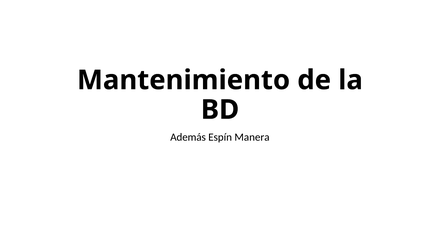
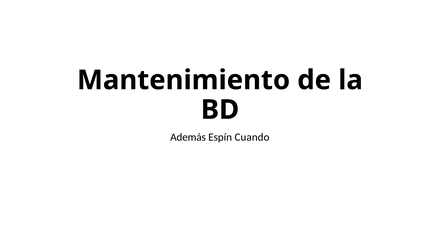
Manera: Manera -> Cuando
